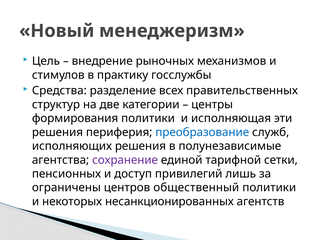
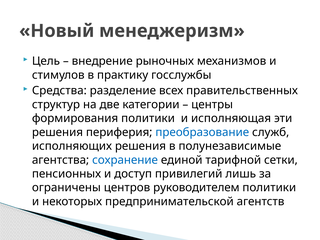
сохранение colour: purple -> blue
общественный: общественный -> руководителем
несанкционированных: несанкционированных -> предпринимательской
